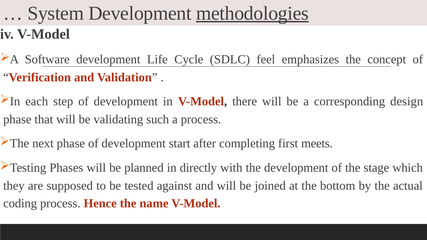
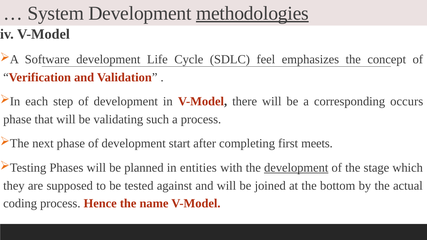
design: design -> occurs
directly: directly -> entities
development at (296, 168) underline: none -> present
